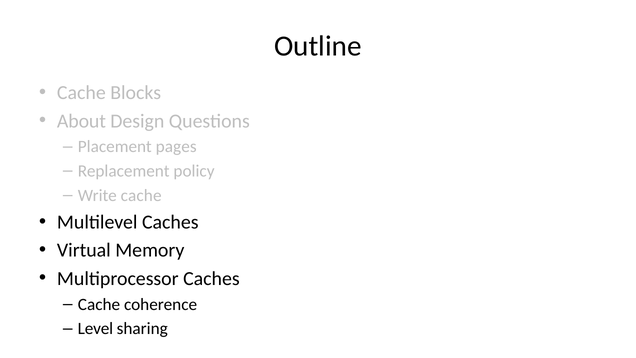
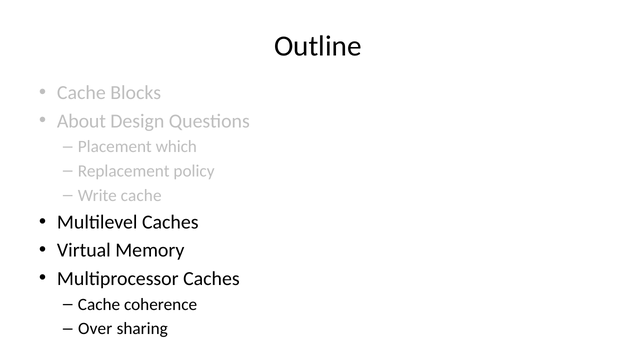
pages: pages -> which
Level: Level -> Over
